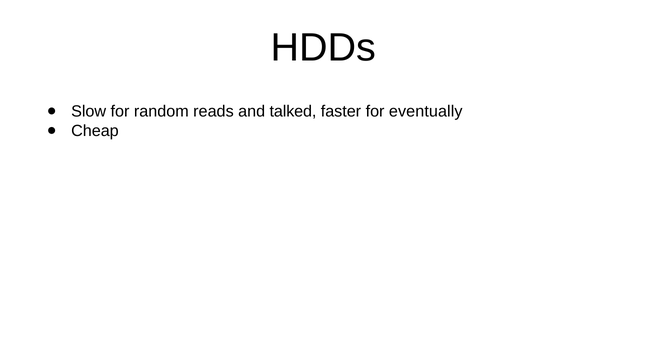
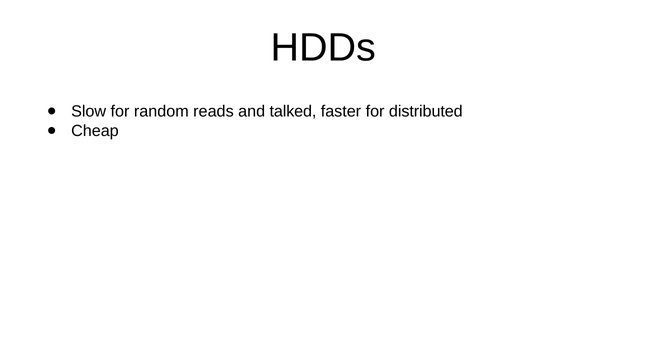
eventually: eventually -> distributed
